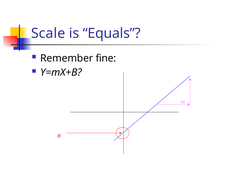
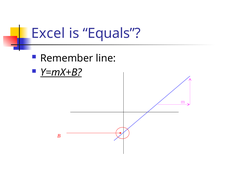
Scale: Scale -> Excel
fine: fine -> line
Y=mX+B underline: none -> present
